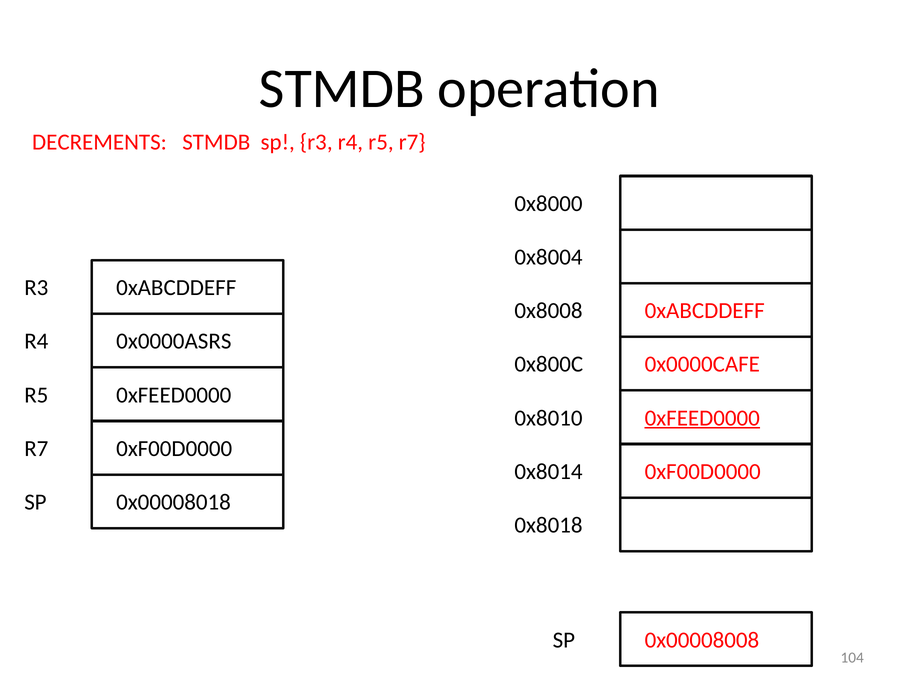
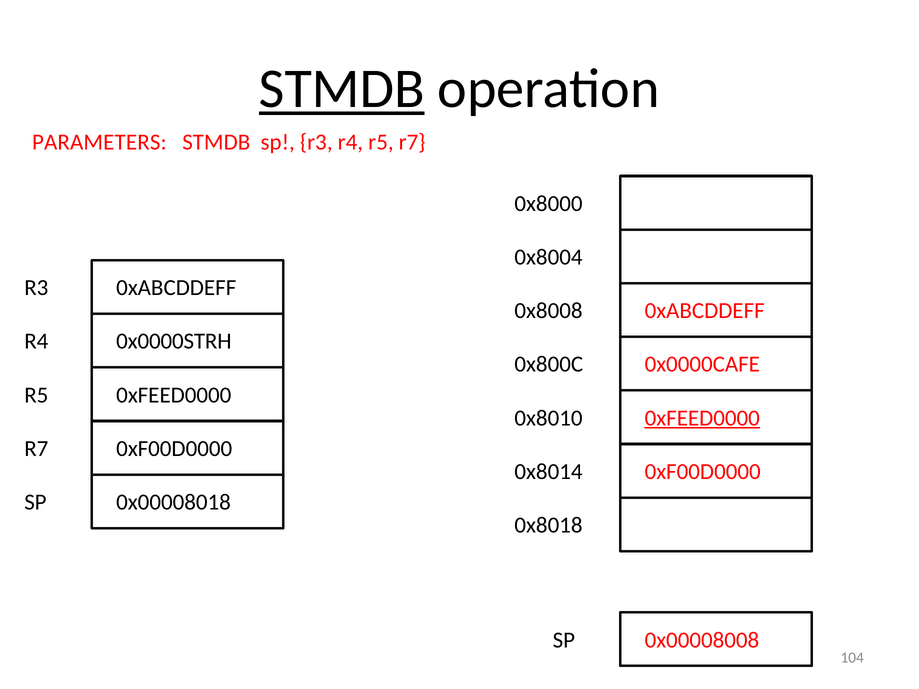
STMDB at (342, 89) underline: none -> present
DECREMENTS: DECREMENTS -> PARAMETERS
0x0000ASRS: 0x0000ASRS -> 0x0000STRH
